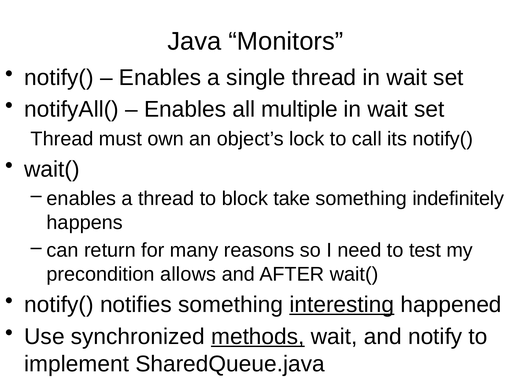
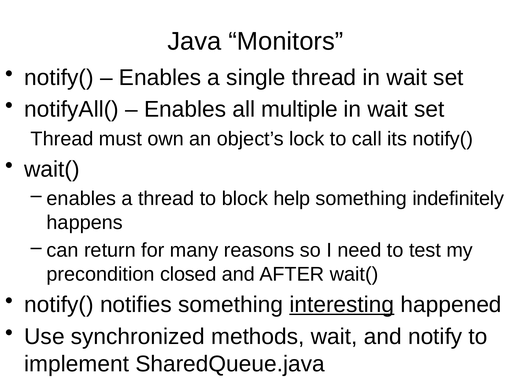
take: take -> help
allows: allows -> closed
methods underline: present -> none
